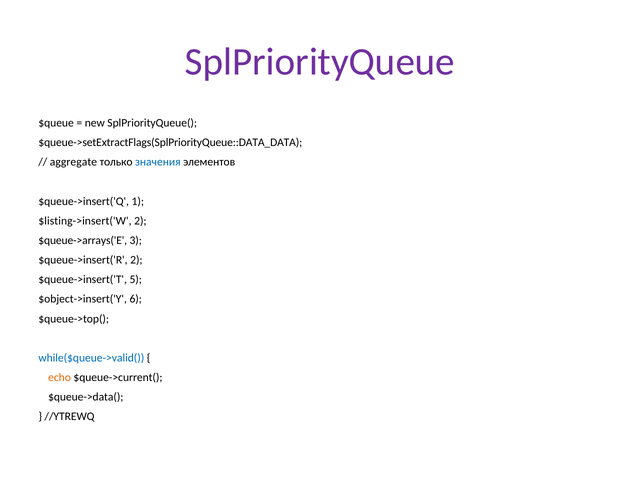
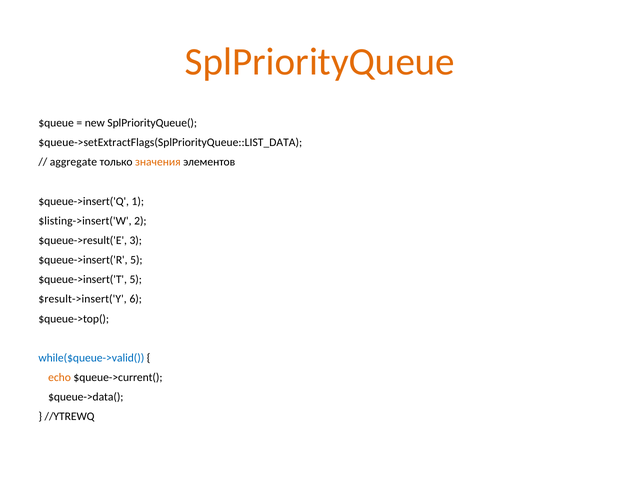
SplPriorityQueue colour: purple -> orange
$queue->setExtractFlags(SplPriorityQueue::DATA_DATA: $queue->setExtractFlags(SplPriorityQueue::DATA_DATA -> $queue->setExtractFlags(SplPriorityQueue::LIST_DATA
значения colour: blue -> orange
$queue->arrays('E: $queue->arrays('E -> $queue->result('E
$queue->insert('R 2: 2 -> 5
$object->insert('Y: $object->insert('Y -> $result->insert('Y
